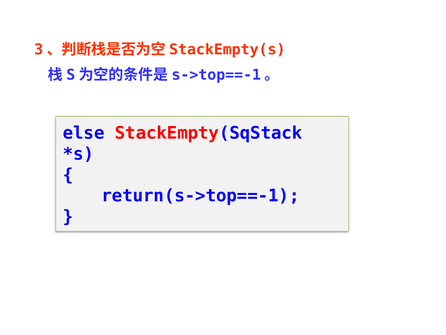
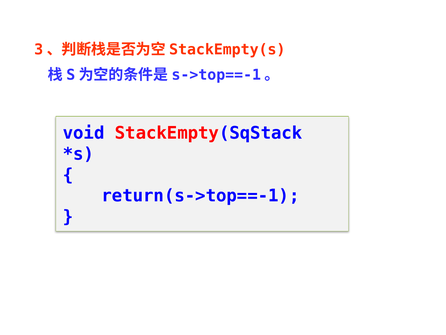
else: else -> void
